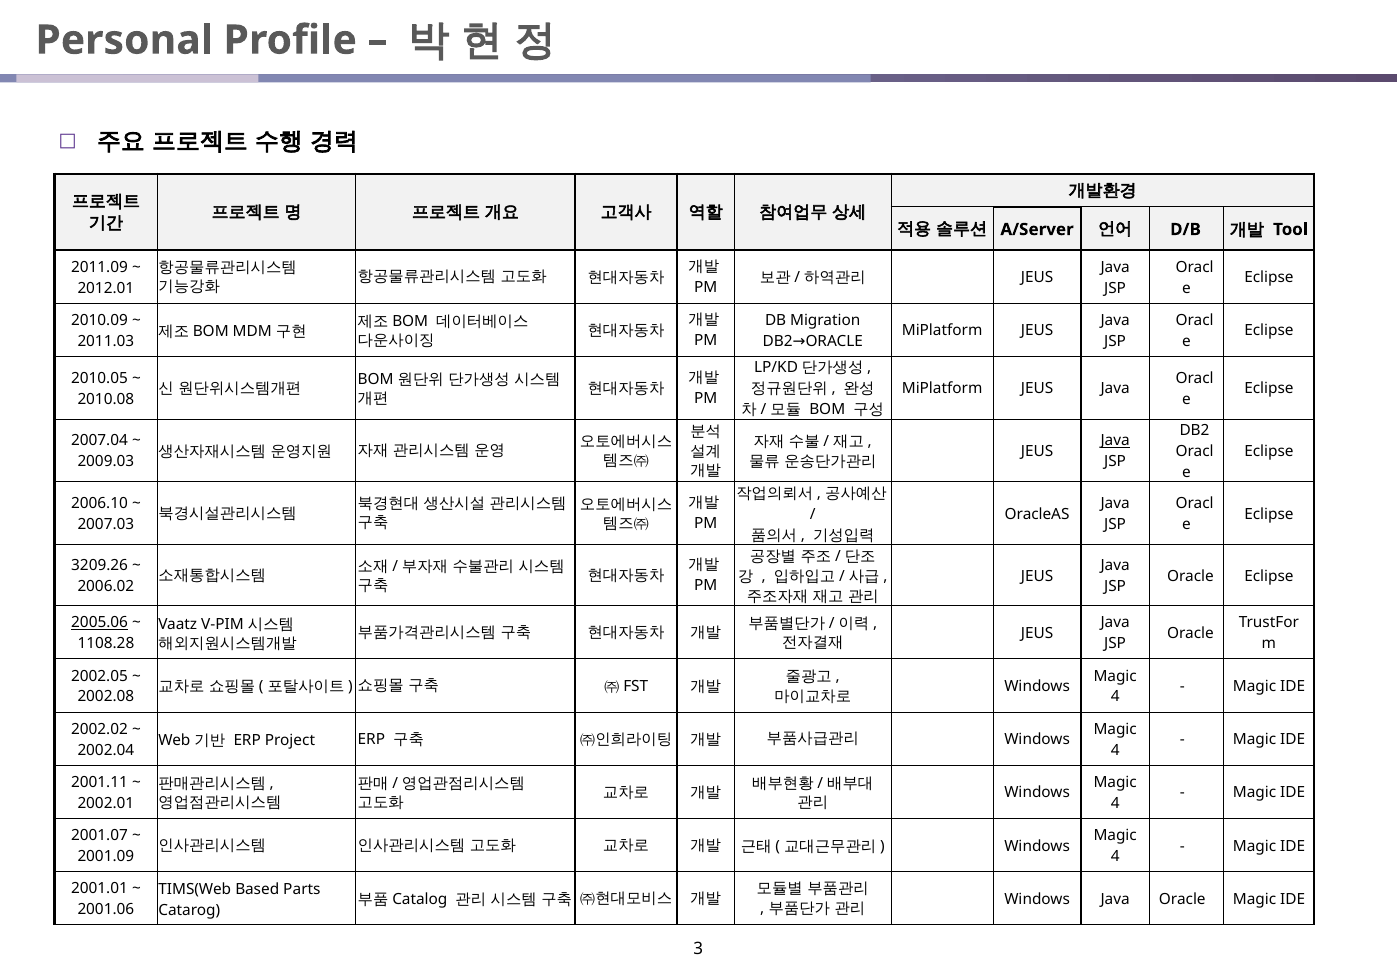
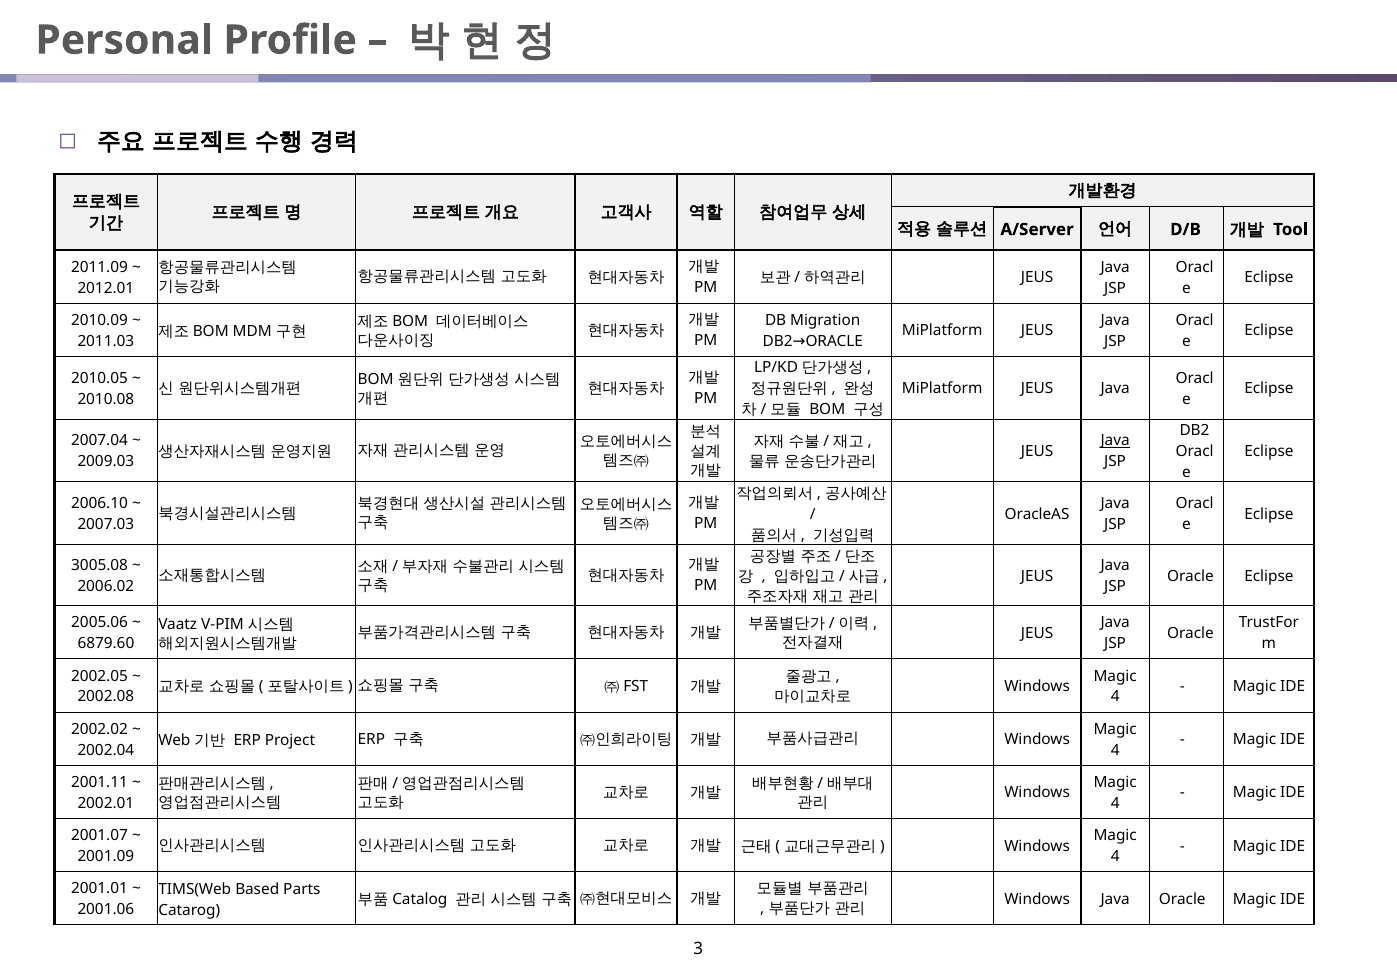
3209.26: 3209.26 -> 3005.08
2005.06 underline: present -> none
1108.28: 1108.28 -> 6879.60
